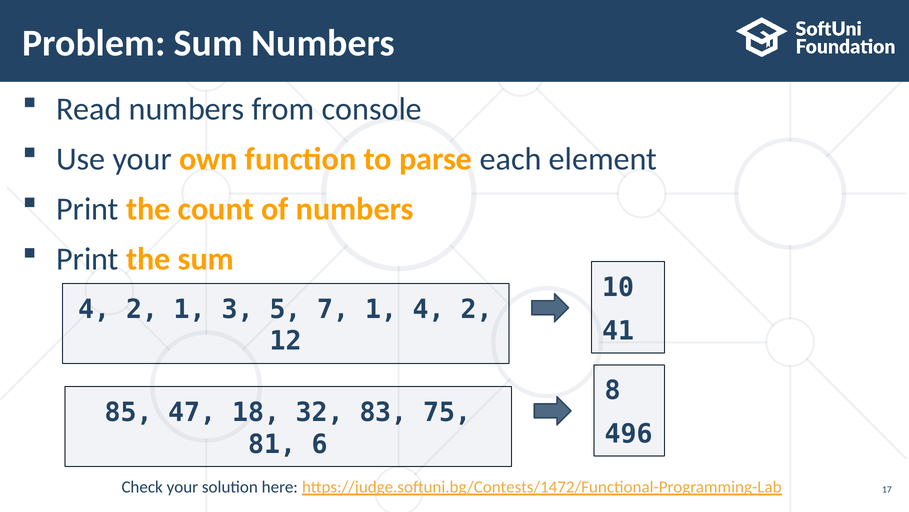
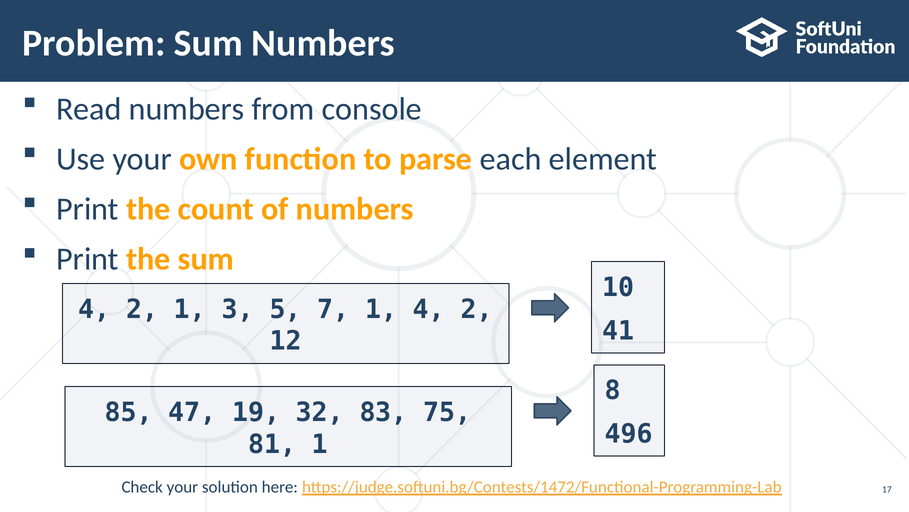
18: 18 -> 19
81 6: 6 -> 1
